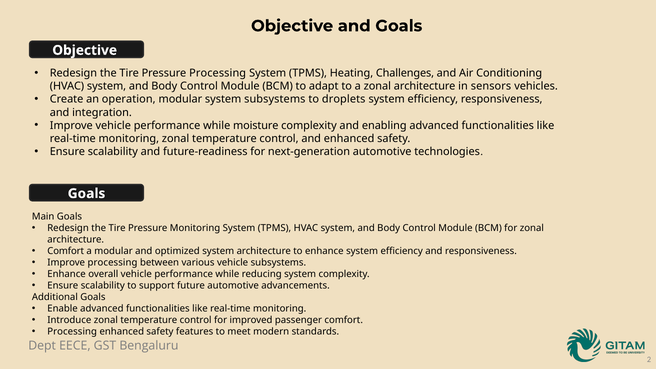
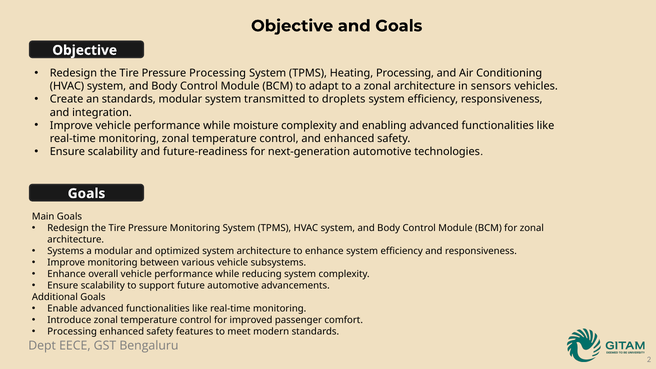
Heating Challenges: Challenges -> Processing
an operation: operation -> standards
system subsystems: subsystems -> transmitted
Comfort at (66, 251): Comfort -> Systems
Improve processing: processing -> monitoring
